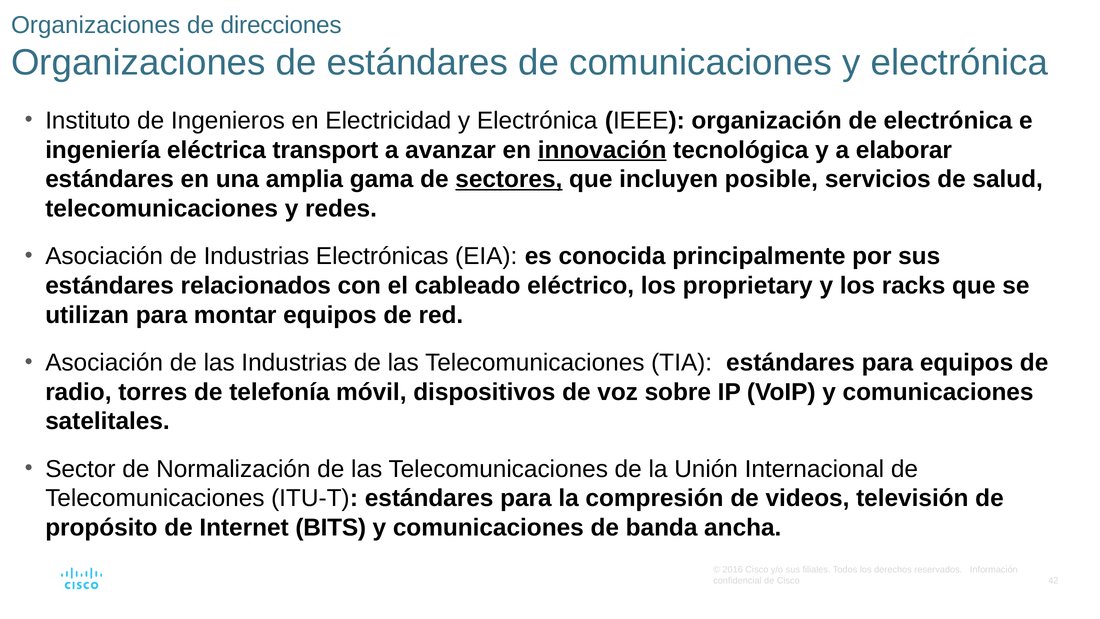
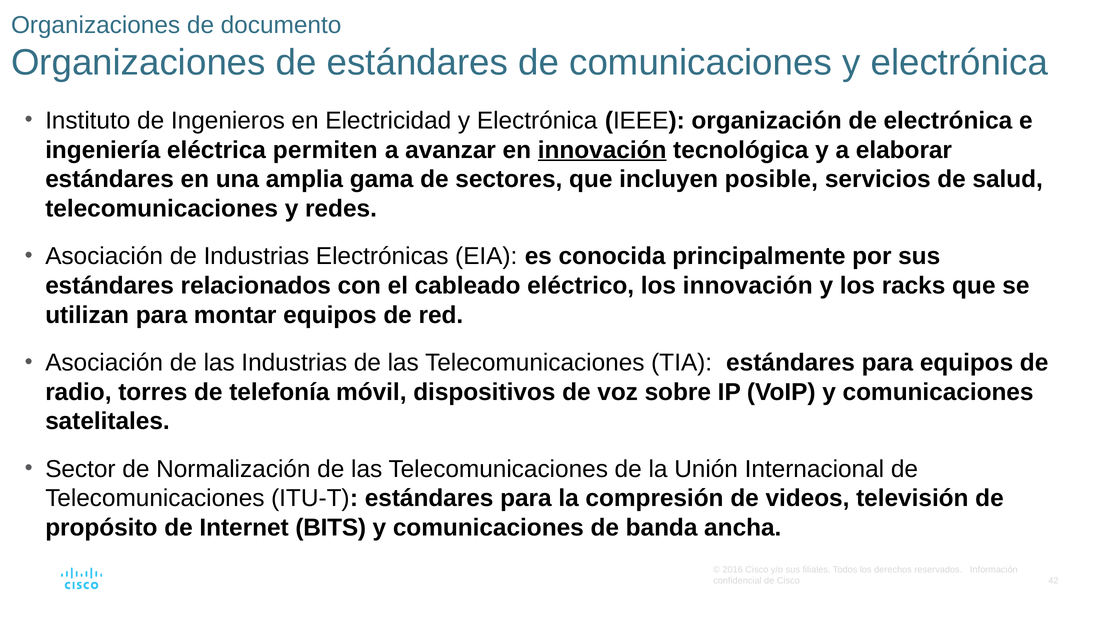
direcciones: direcciones -> documento
transport: transport -> permiten
sectores underline: present -> none
los proprietary: proprietary -> innovación
